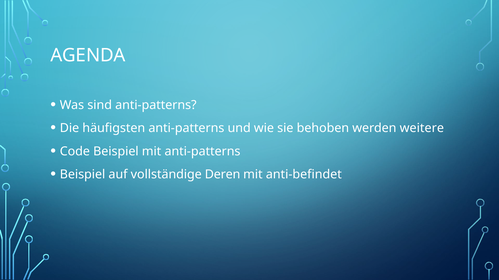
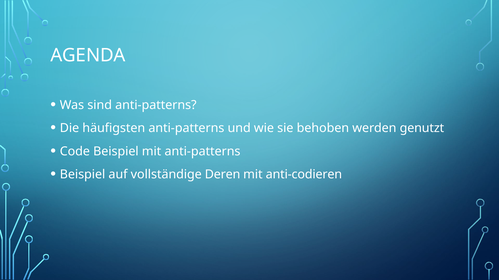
weitere: weitere -> genutzt
anti-befindet: anti-befindet -> anti-codieren
